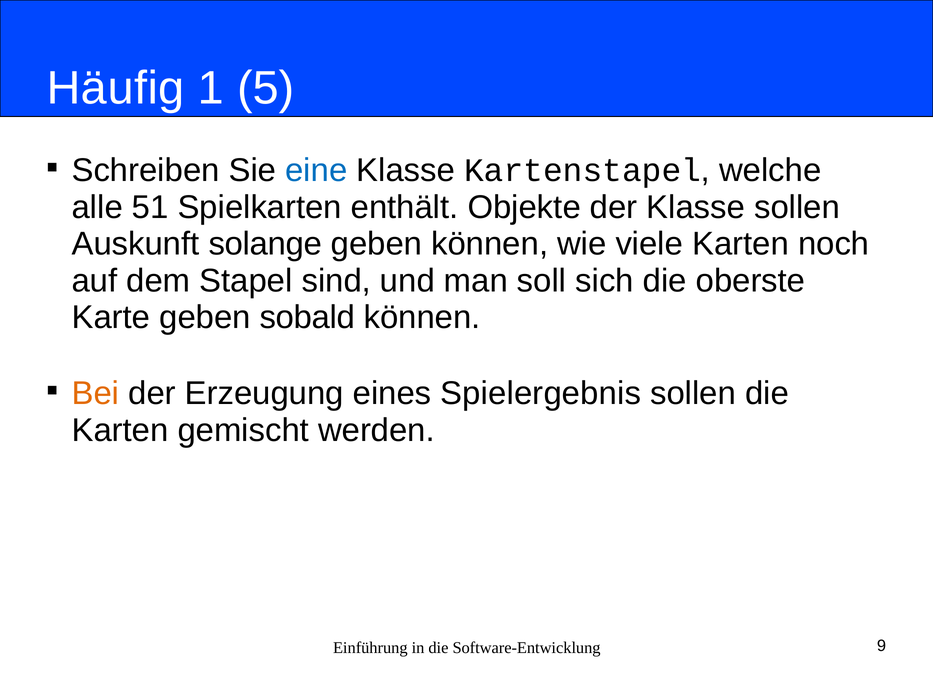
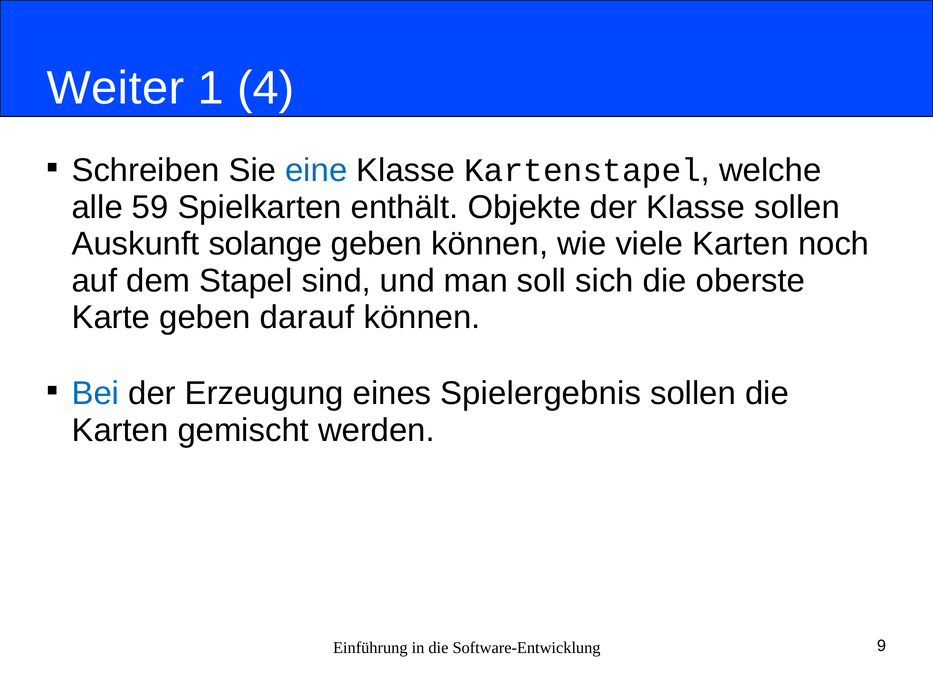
Häufig: Häufig -> Weiter
5: 5 -> 4
51: 51 -> 59
sobald: sobald -> darauf
Bei colour: orange -> blue
